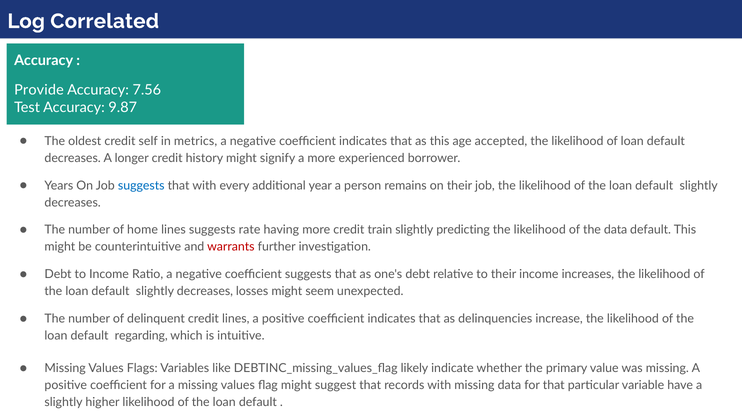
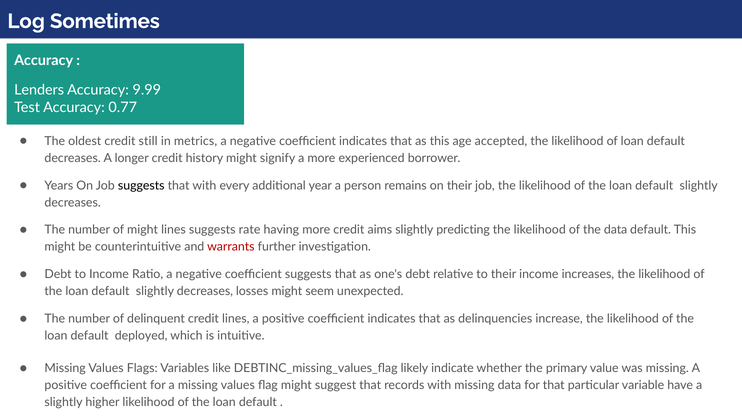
Correlated: Correlated -> Sometimes
Provide: Provide -> Lenders
7.56: 7.56 -> 9.99
9.87: 9.87 -> 0.77
self: self -> still
suggests at (141, 186) colour: blue -> black
of home: home -> might
train: train -> aims
regarding: regarding -> deployed
